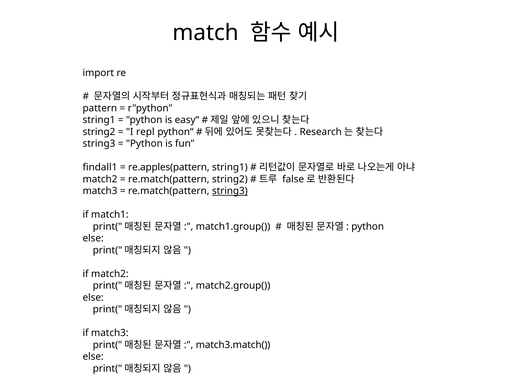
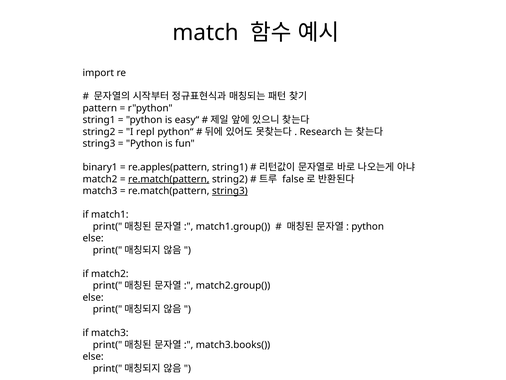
findall1: findall1 -> binary1
re.match(pattern at (169, 179) underline: none -> present
match3.match(: match3.match( -> match3.books(
